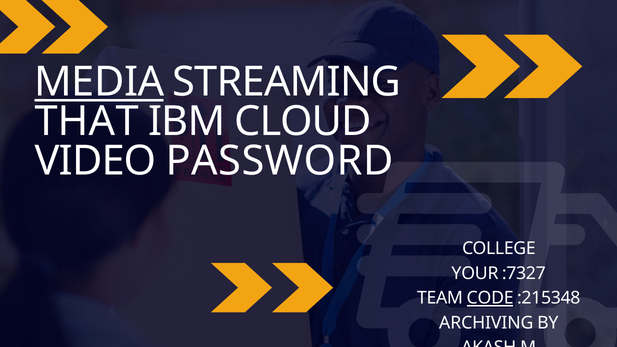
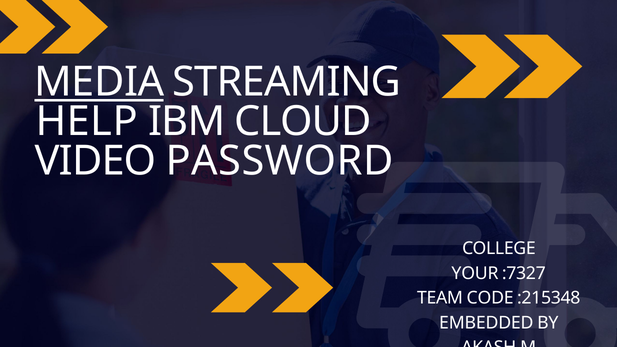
THAT: THAT -> HELP
CODE underline: present -> none
ARCHIVING: ARCHIVING -> EMBEDDED
